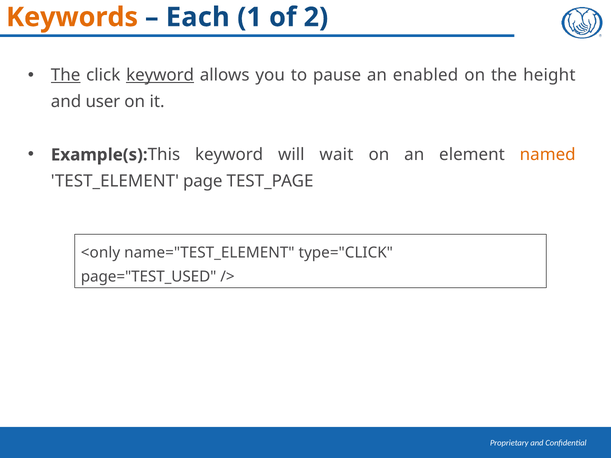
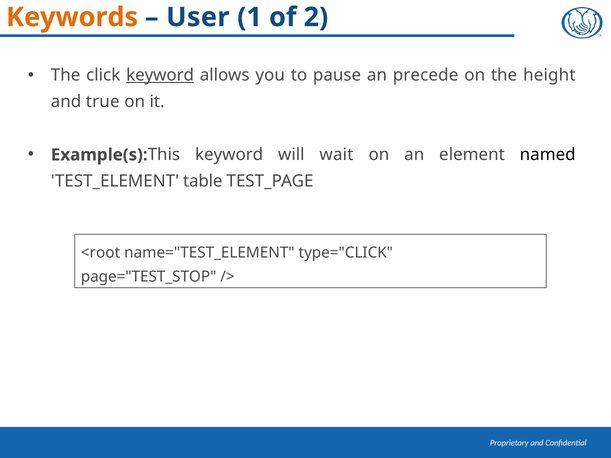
Each: Each -> User
The at (66, 75) underline: present -> none
enabled: enabled -> precede
user: user -> true
named colour: orange -> black
page: page -> table
<only: <only -> <root
page="TEST_USED: page="TEST_USED -> page="TEST_STOP
